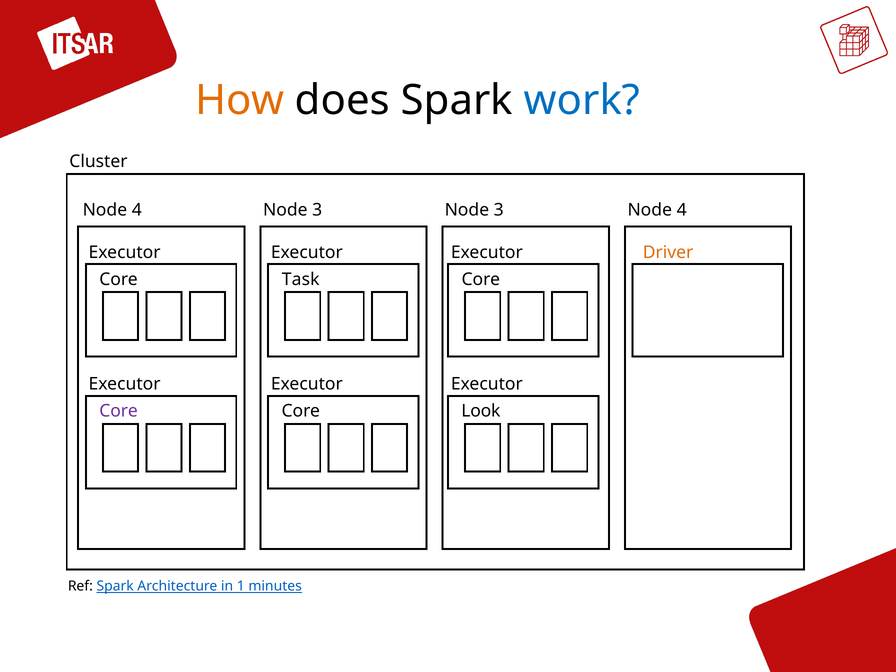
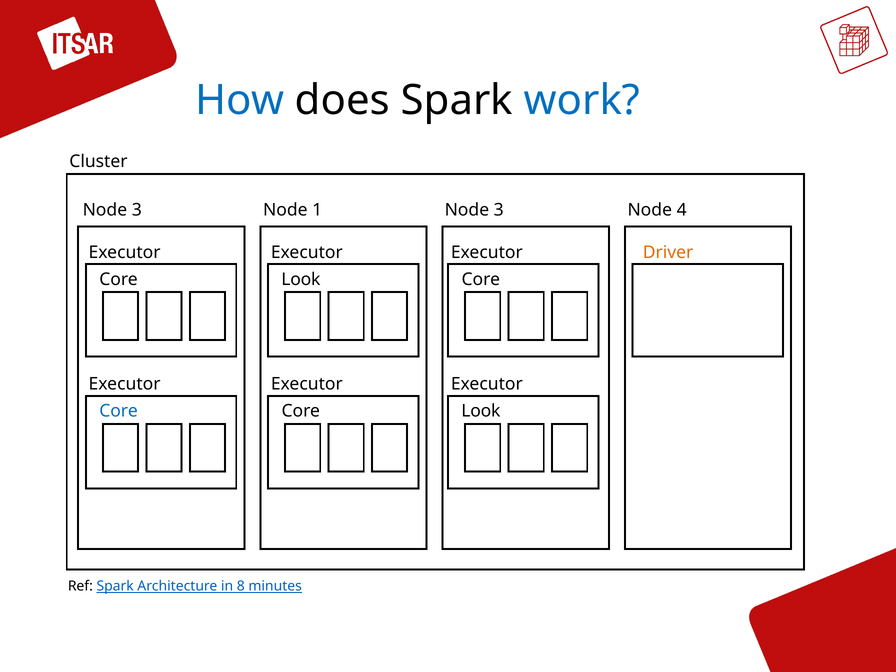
How colour: orange -> blue
4 at (137, 210): 4 -> 3
3 at (317, 210): 3 -> 1
Task at (301, 279): Task -> Look
Core at (119, 411) colour: purple -> blue
1: 1 -> 8
